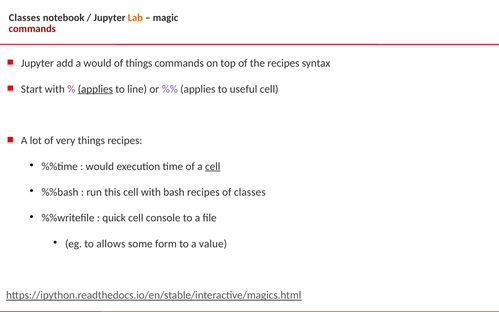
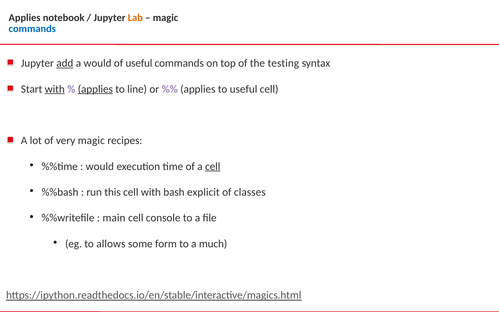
Classes at (25, 18): Classes -> Applies
commands at (32, 29) colour: red -> blue
add underline: none -> present
of things: things -> useful
the recipes: recipes -> testing
with at (55, 89) underline: none -> present
very things: things -> magic
bash recipes: recipes -> explicit
quick: quick -> main
value: value -> much
